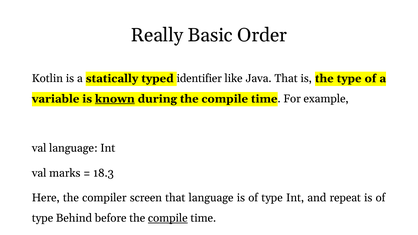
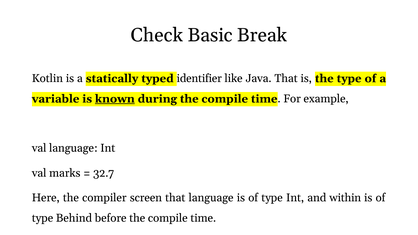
Really: Really -> Check
Order: Order -> Break
18.3: 18.3 -> 32.7
repeat: repeat -> within
compile at (168, 218) underline: present -> none
